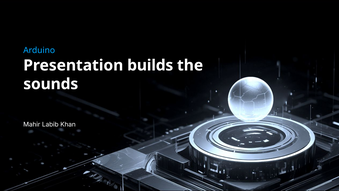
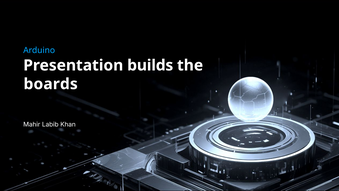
sounds: sounds -> boards
